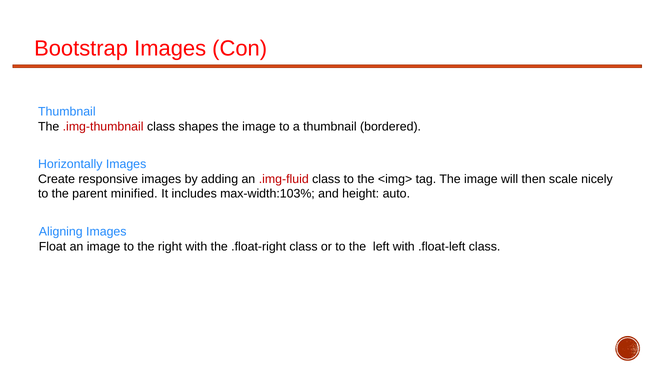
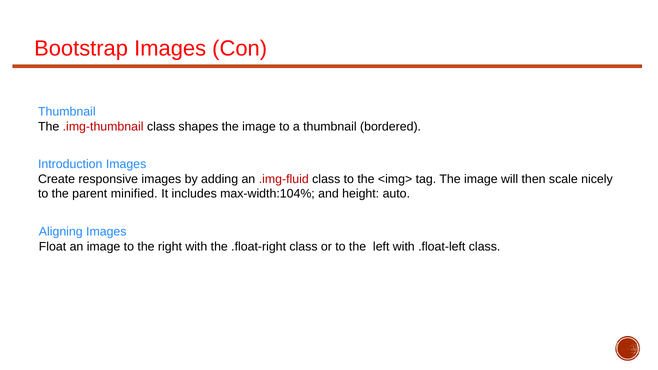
Horizontally: Horizontally -> Introduction
max-width:103%: max-width:103% -> max-width:104%
